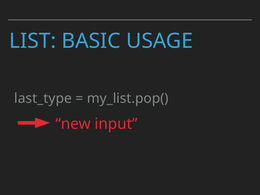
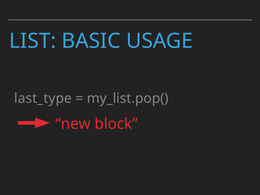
input: input -> block
